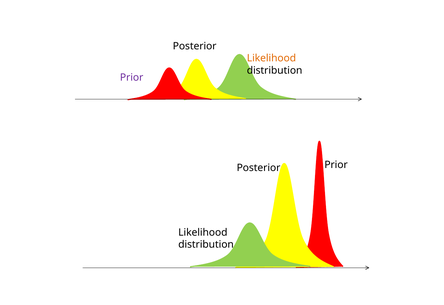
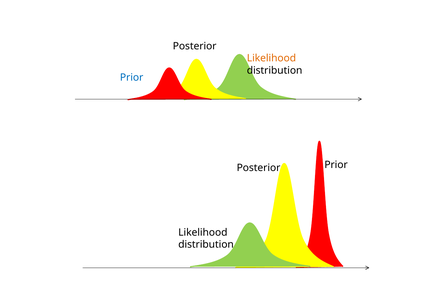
Prior at (132, 77) colour: purple -> blue
